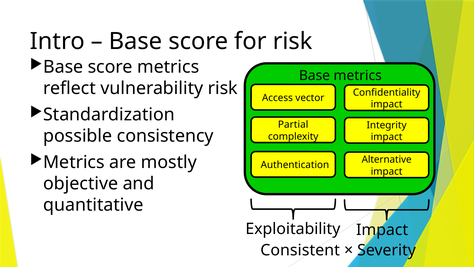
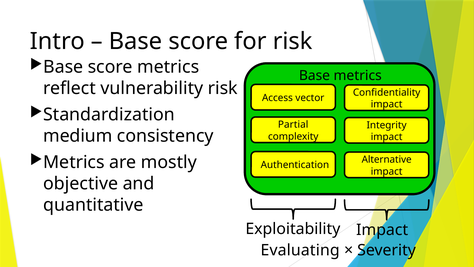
possible: possible -> medium
Consistent: Consistent -> Evaluating
